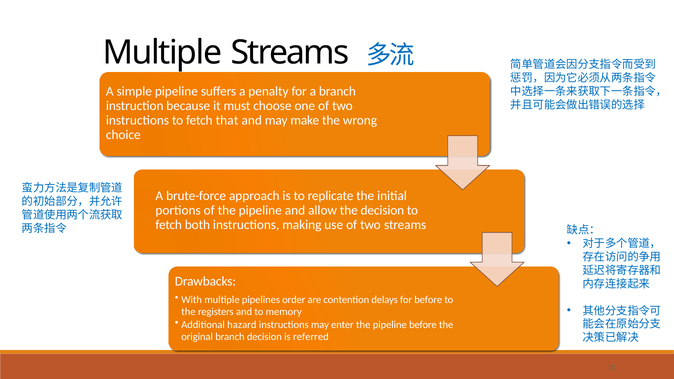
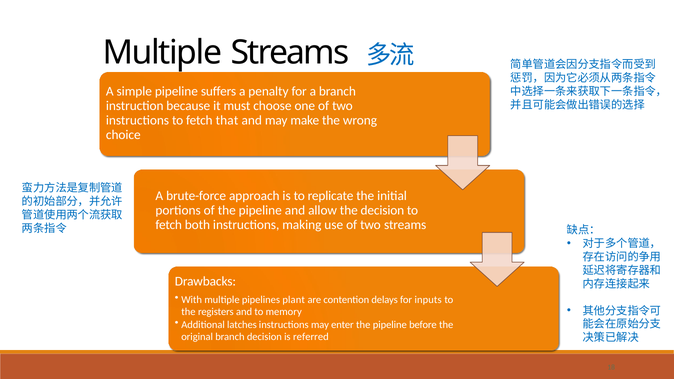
order: order -> plant
for before: before -> inputs
hazard: hazard -> latches
